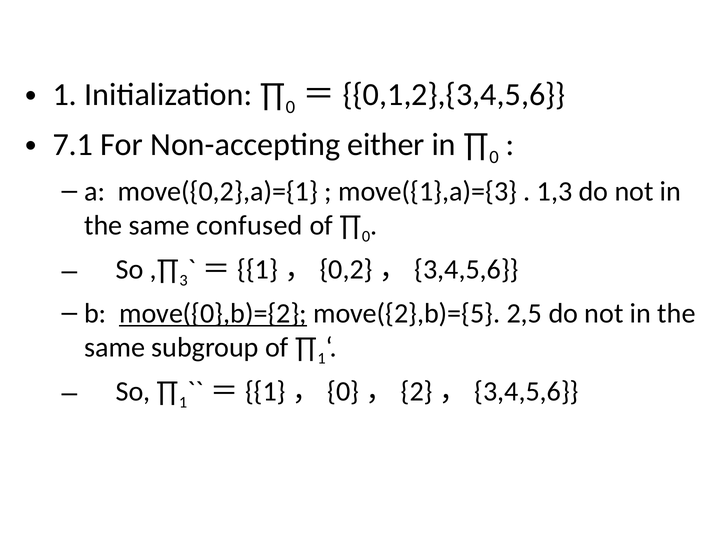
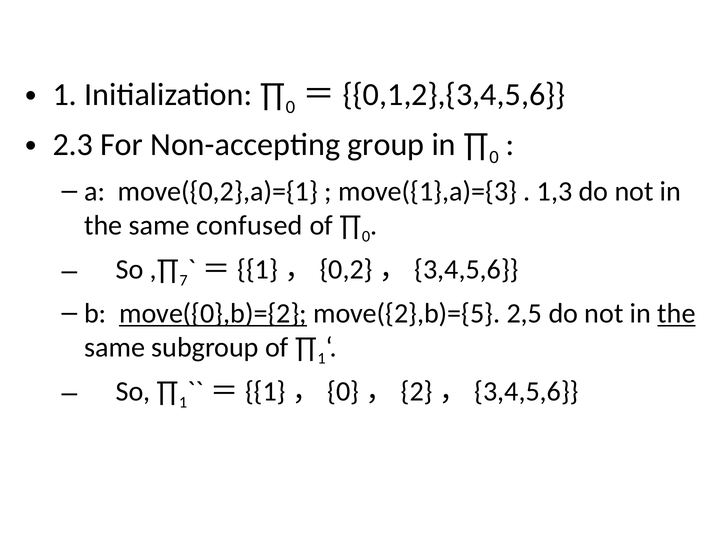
7.1: 7.1 -> 2.3
either: either -> group
3: 3 -> 7
the at (676, 314) underline: none -> present
